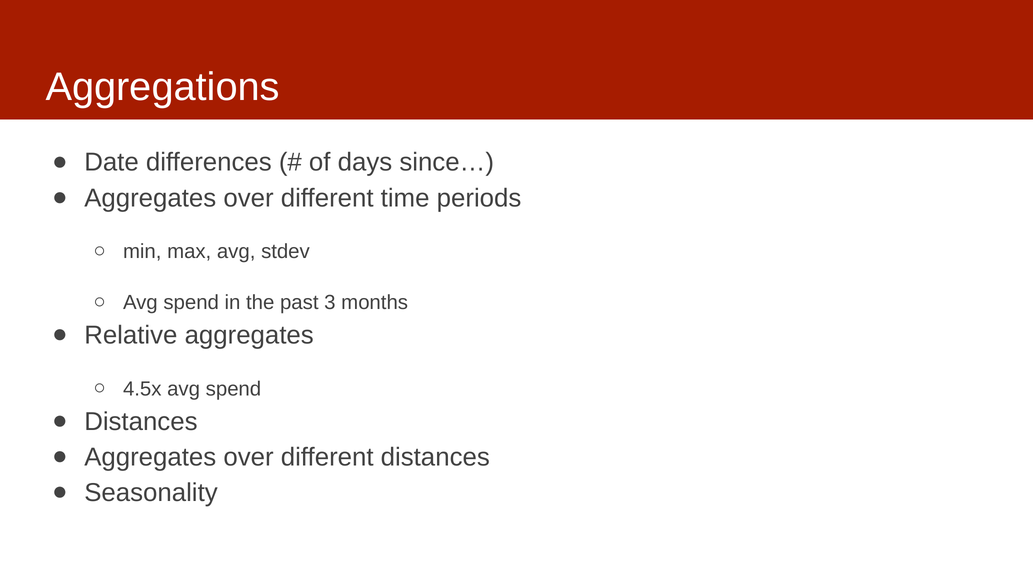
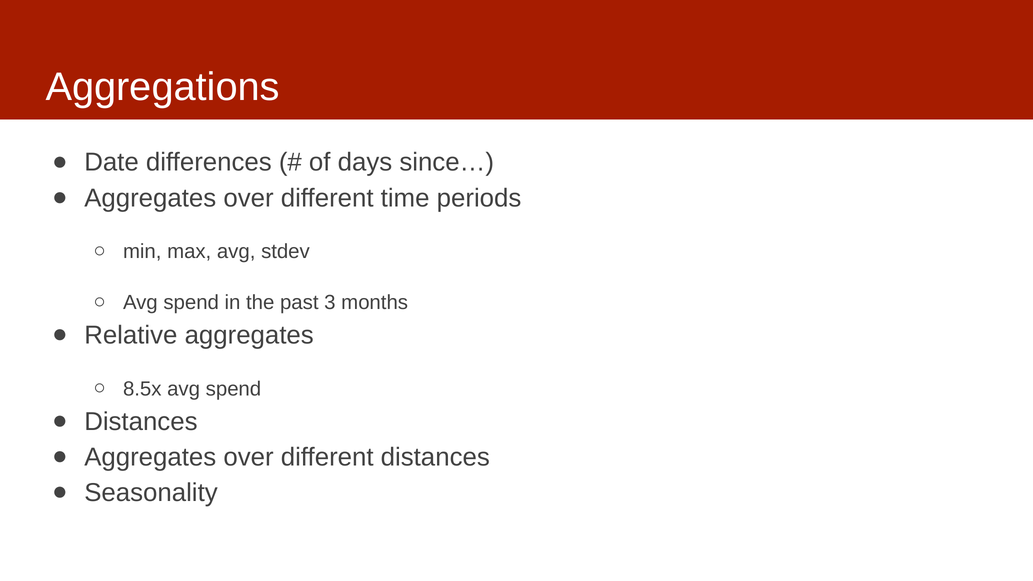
4.5x: 4.5x -> 8.5x
